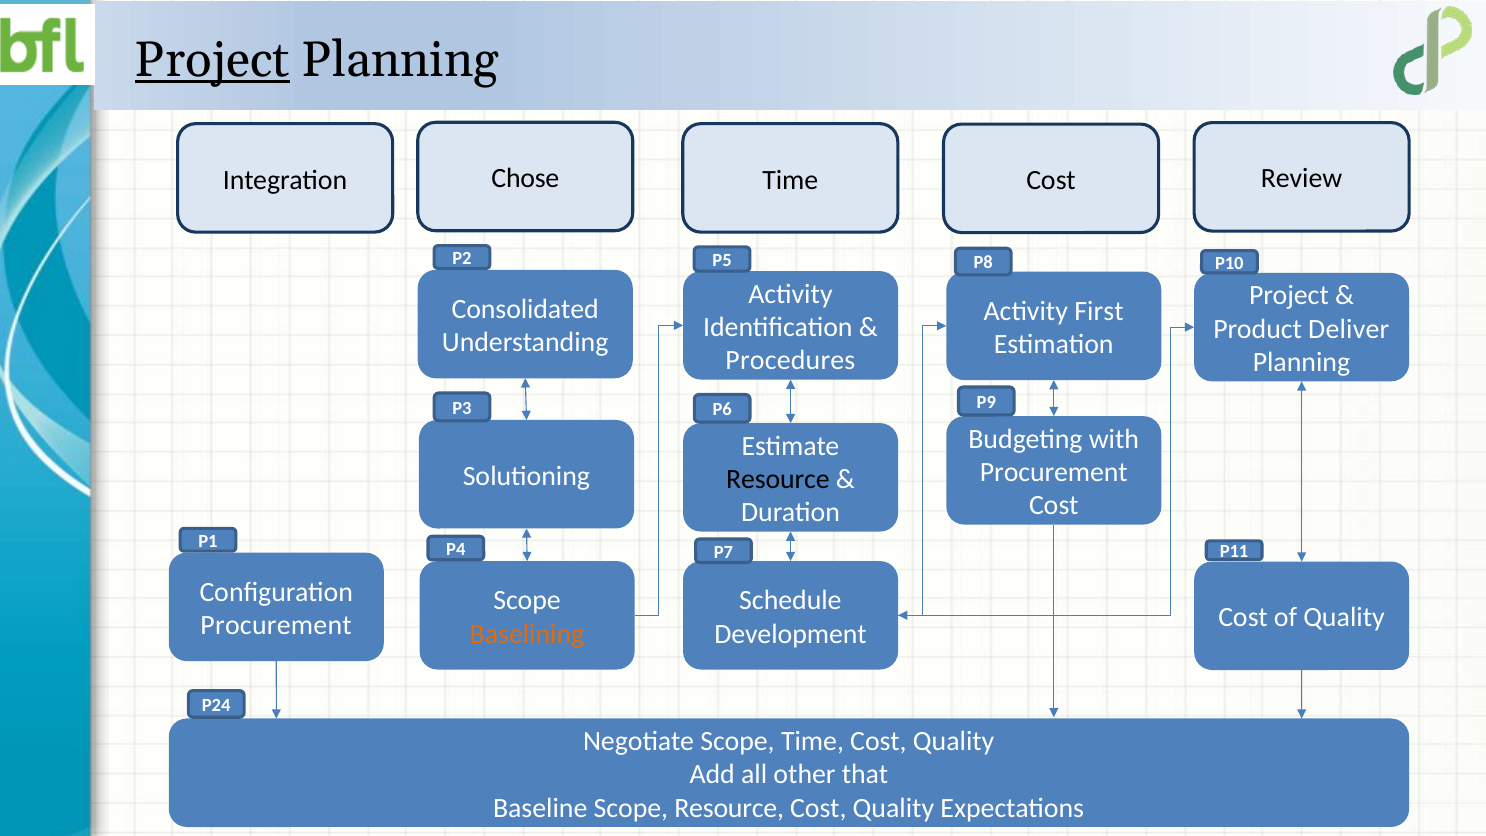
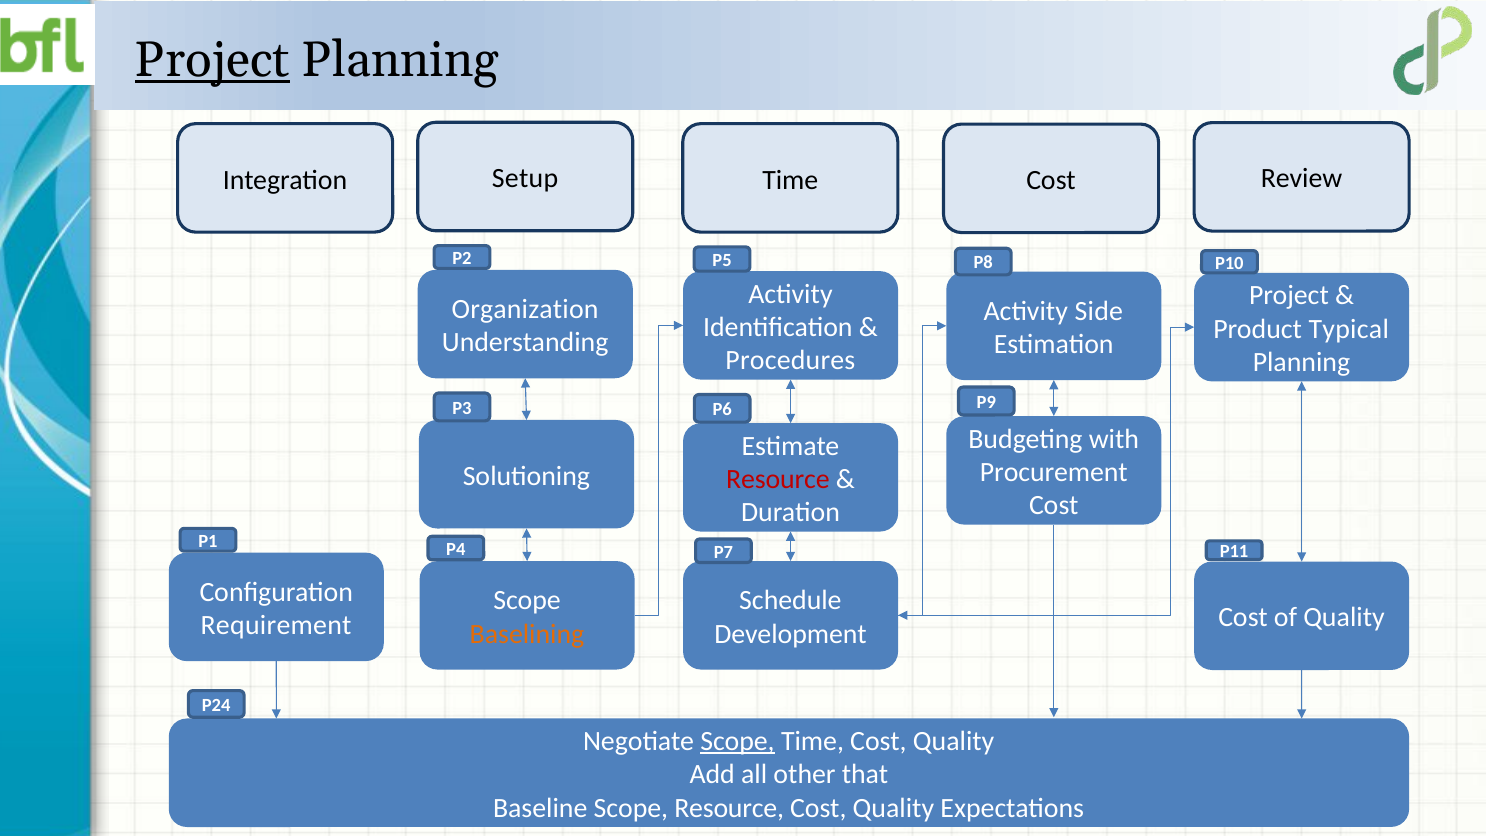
Chose: Chose -> Setup
Consolidated: Consolidated -> Organization
First: First -> Side
Deliver: Deliver -> Typical
Resource at (778, 479) colour: black -> red
Procurement at (276, 625): Procurement -> Requirement
Scope at (737, 741) underline: none -> present
